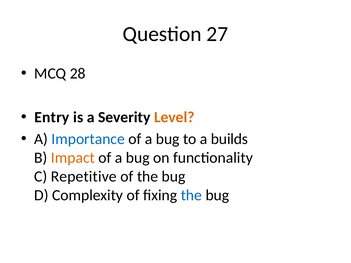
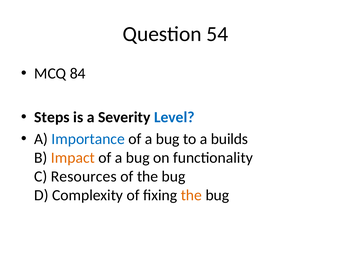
27: 27 -> 54
28: 28 -> 84
Entry: Entry -> Steps
Level colour: orange -> blue
Repetitive: Repetitive -> Resources
the at (191, 195) colour: blue -> orange
